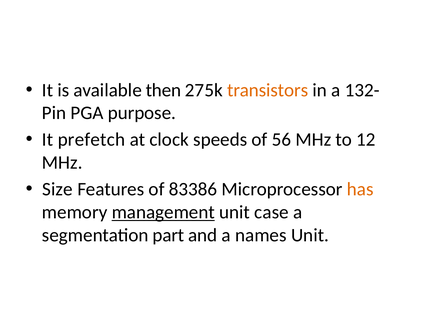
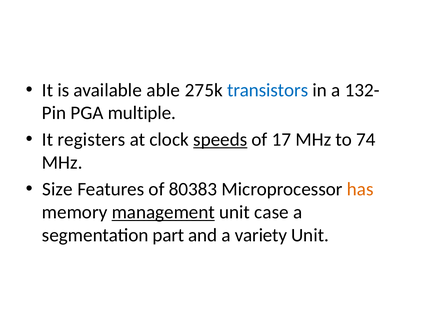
then: then -> able
transistors colour: orange -> blue
purpose: purpose -> multiple
prefetch: prefetch -> registers
speeds underline: none -> present
56: 56 -> 17
12: 12 -> 74
83386: 83386 -> 80383
names: names -> variety
